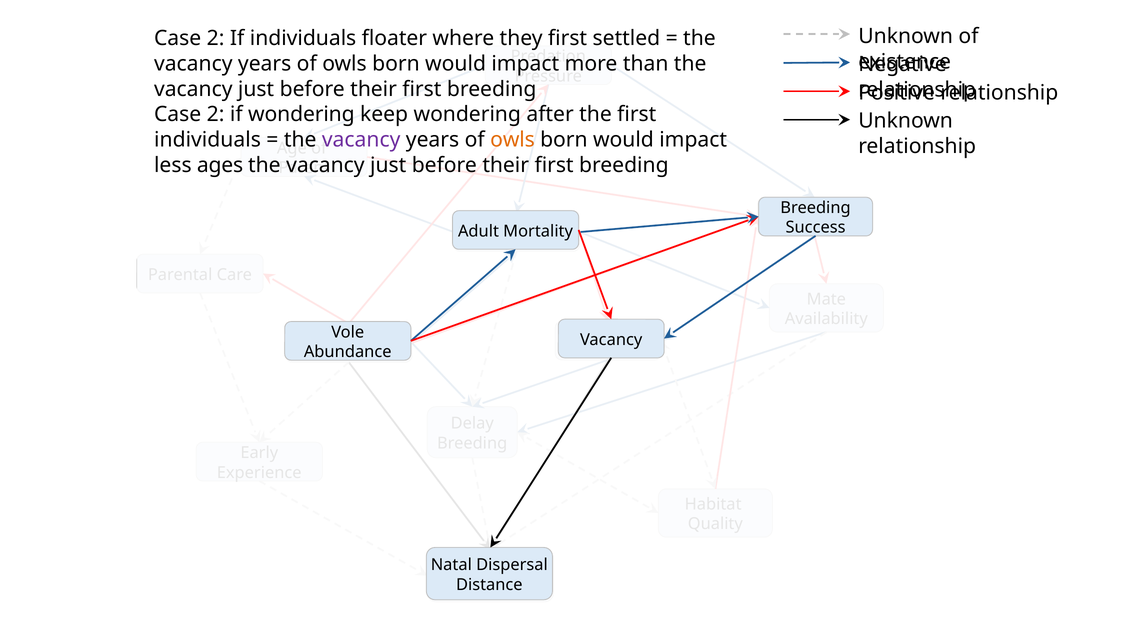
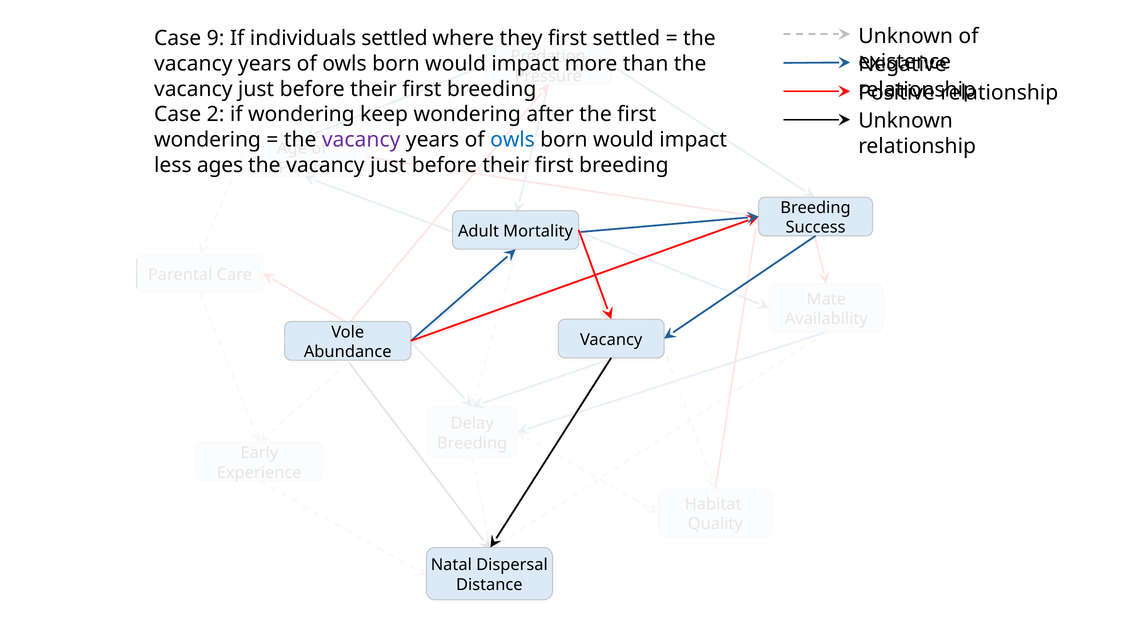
2 at (216, 38): 2 -> 9
individuals floater: floater -> settled
individuals at (207, 140): individuals -> wondering
owls at (513, 140) colour: orange -> blue
